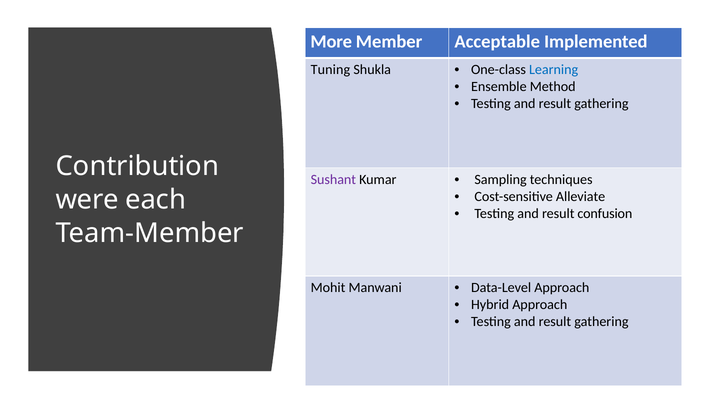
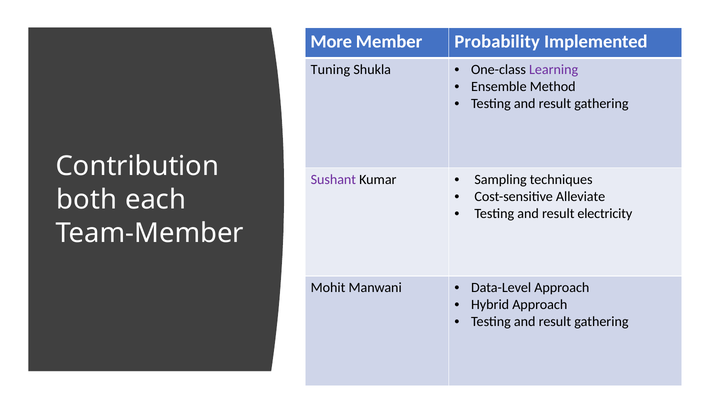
Acceptable: Acceptable -> Probability
Learning colour: blue -> purple
were: were -> both
confusion: confusion -> electricity
